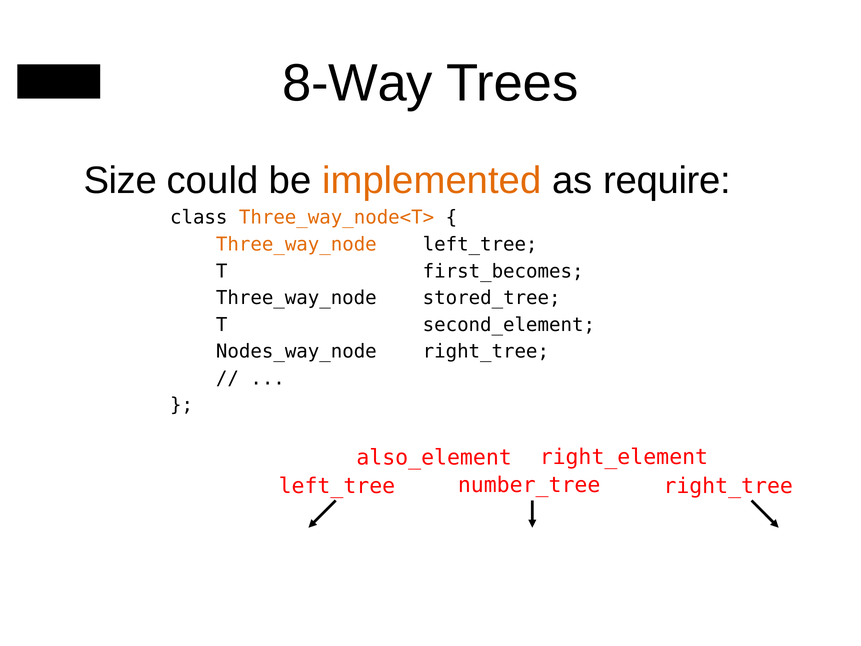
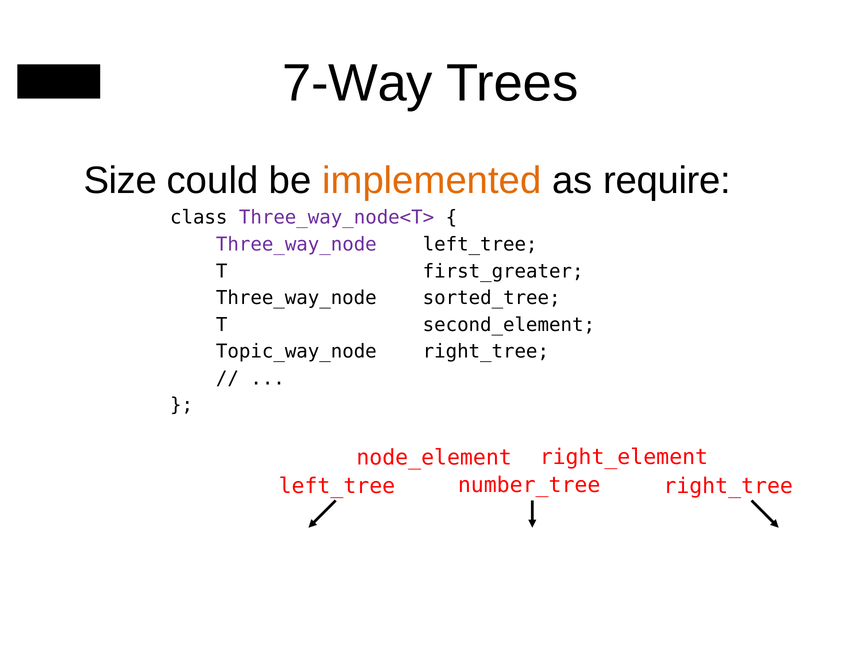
8-Way: 8-Way -> 7-Way
Three_way_node<T> colour: orange -> purple
Three_way_node at (296, 244) colour: orange -> purple
first_becomes: first_becomes -> first_greater
stored_tree: stored_tree -> sorted_tree
Nodes_way_node: Nodes_way_node -> Topic_way_node
also_element: also_element -> node_element
